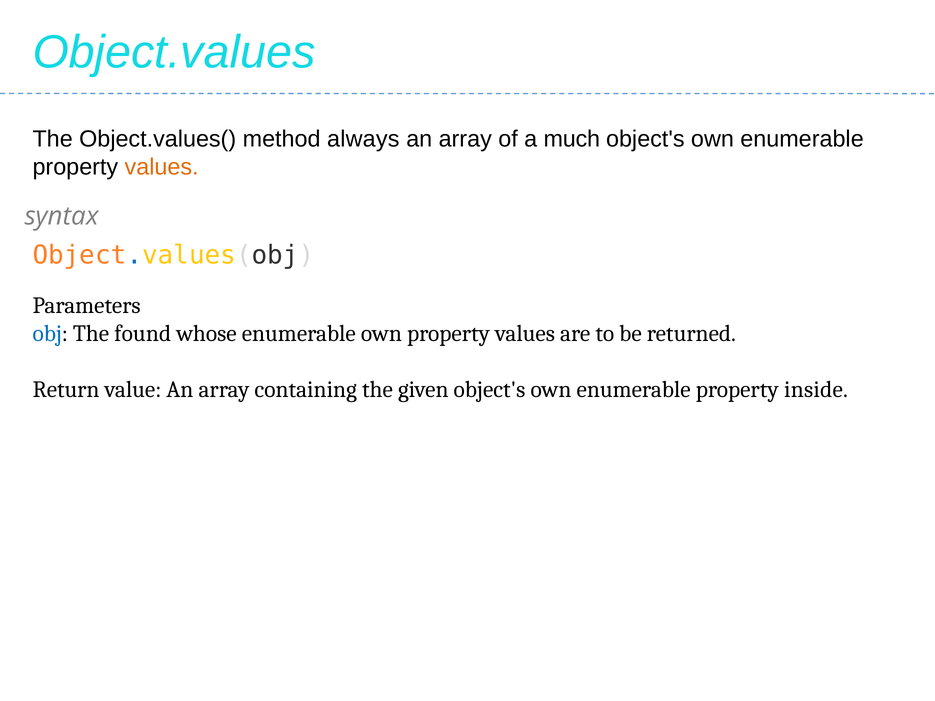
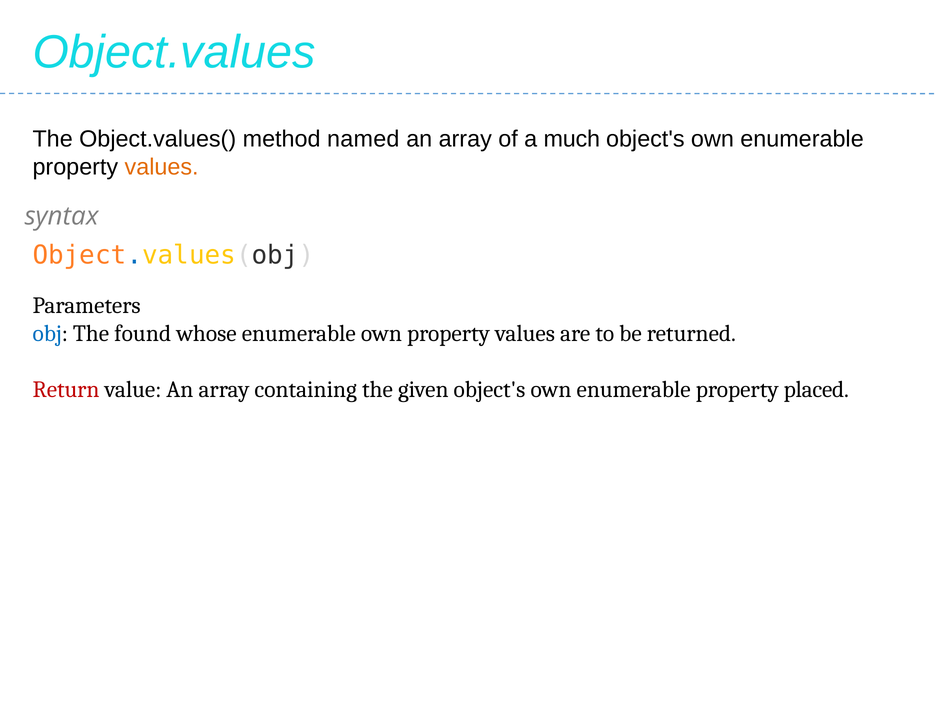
always: always -> named
Return colour: black -> red
inside: inside -> placed
